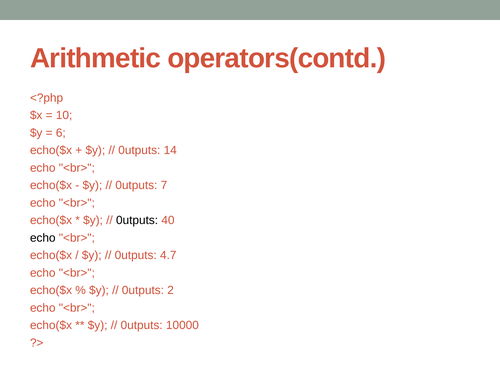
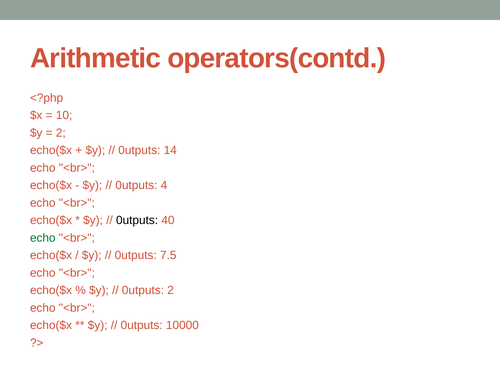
6 at (61, 133): 6 -> 2
7: 7 -> 4
echo at (43, 238) colour: black -> green
4.7: 4.7 -> 7.5
